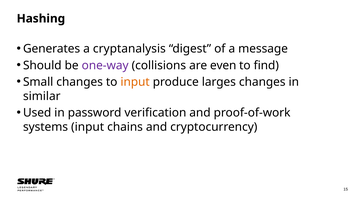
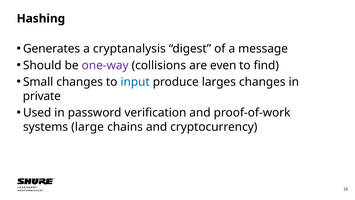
input at (135, 82) colour: orange -> blue
similar: similar -> private
systems input: input -> large
